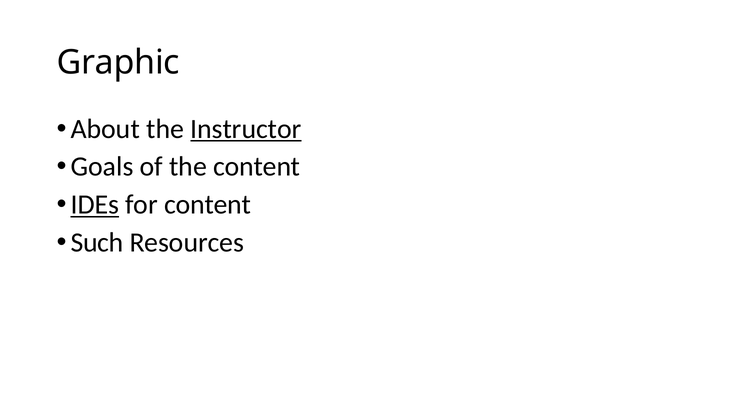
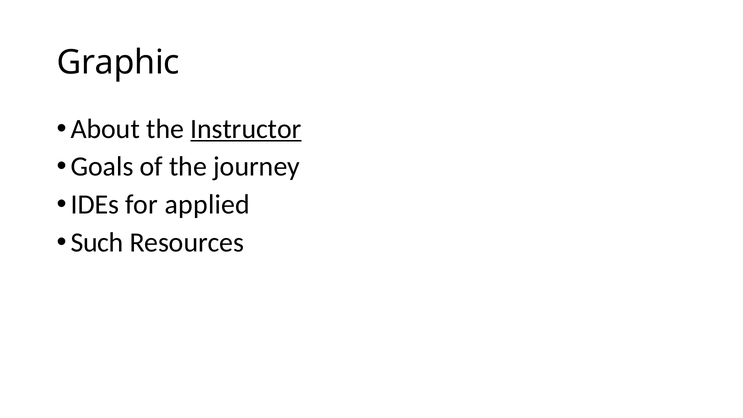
the content: content -> journey
IDEs underline: present -> none
for content: content -> applied
